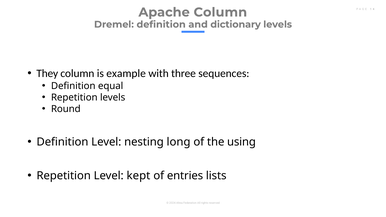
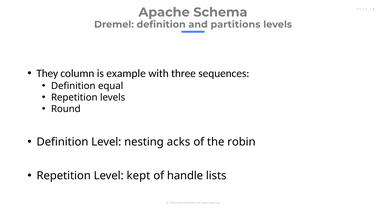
Apache Column: Column -> Schema
dictionary: dictionary -> partitions
long: long -> acks
using: using -> robin
entries: entries -> handle
